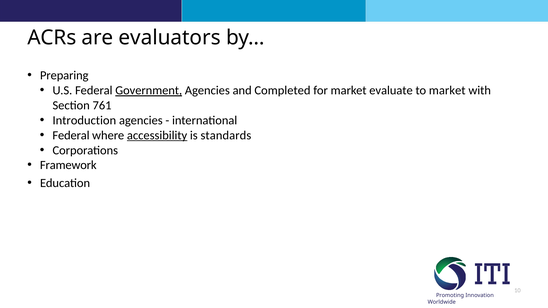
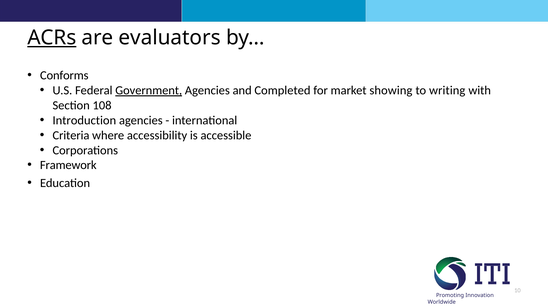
ACRs underline: none -> present
Preparing: Preparing -> Conforms
evaluate: evaluate -> showing
to market: market -> writing
761: 761 -> 108
Federal at (71, 135): Federal -> Criteria
accessibility underline: present -> none
standards: standards -> accessible
